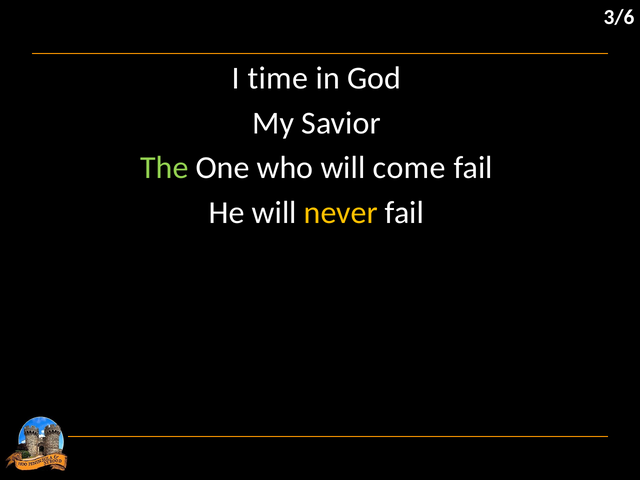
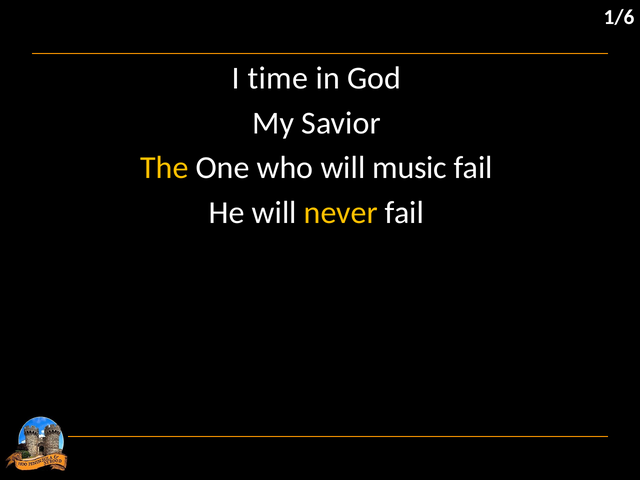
3/6: 3/6 -> 1/6
The colour: light green -> yellow
come: come -> music
